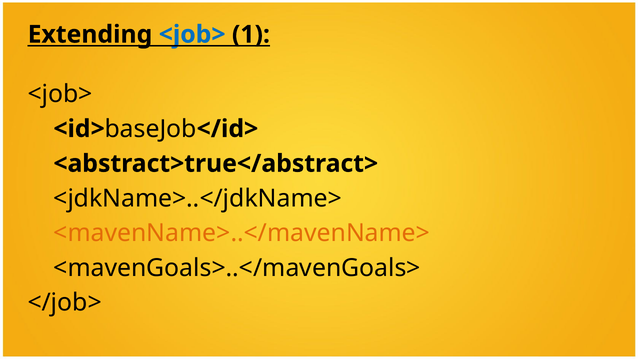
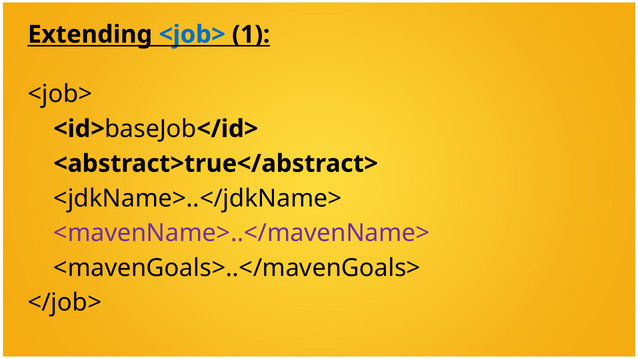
<mavenName>..</mavenName> colour: orange -> purple
